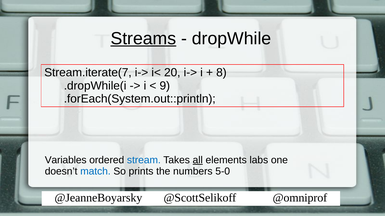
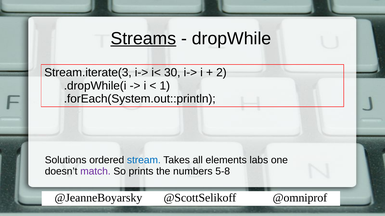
Stream.iterate(7: Stream.iterate(7 -> Stream.iterate(3
20: 20 -> 30
8: 8 -> 2
9: 9 -> 1
Variables: Variables -> Solutions
all underline: present -> none
match colour: blue -> purple
5-0: 5-0 -> 5-8
